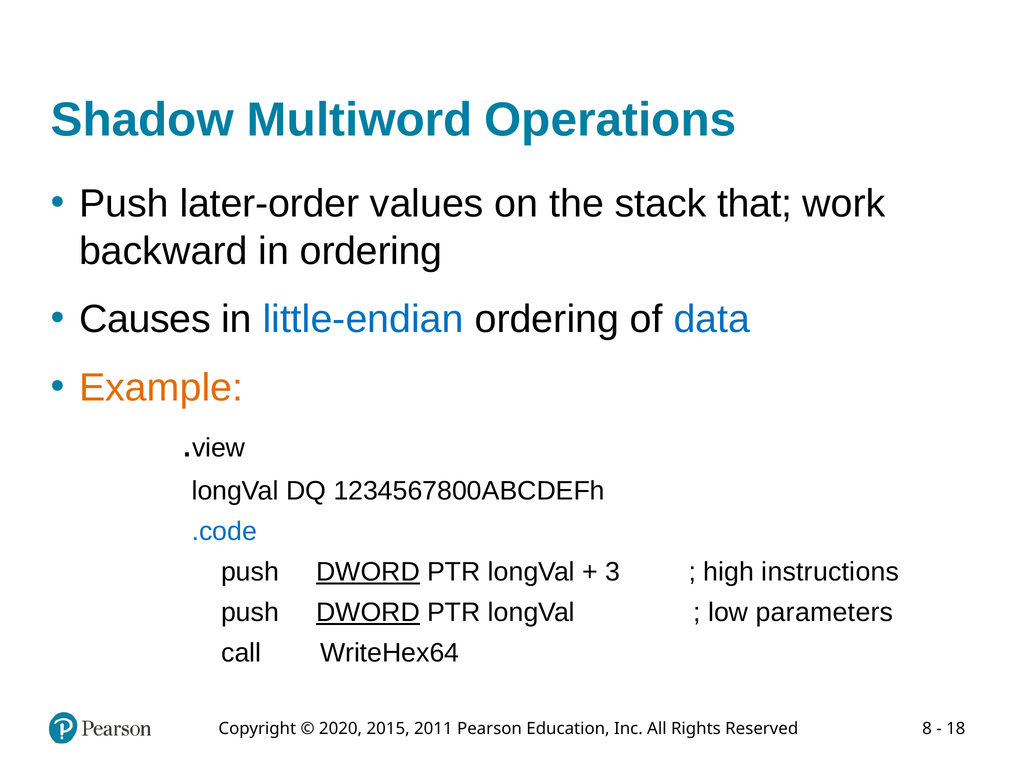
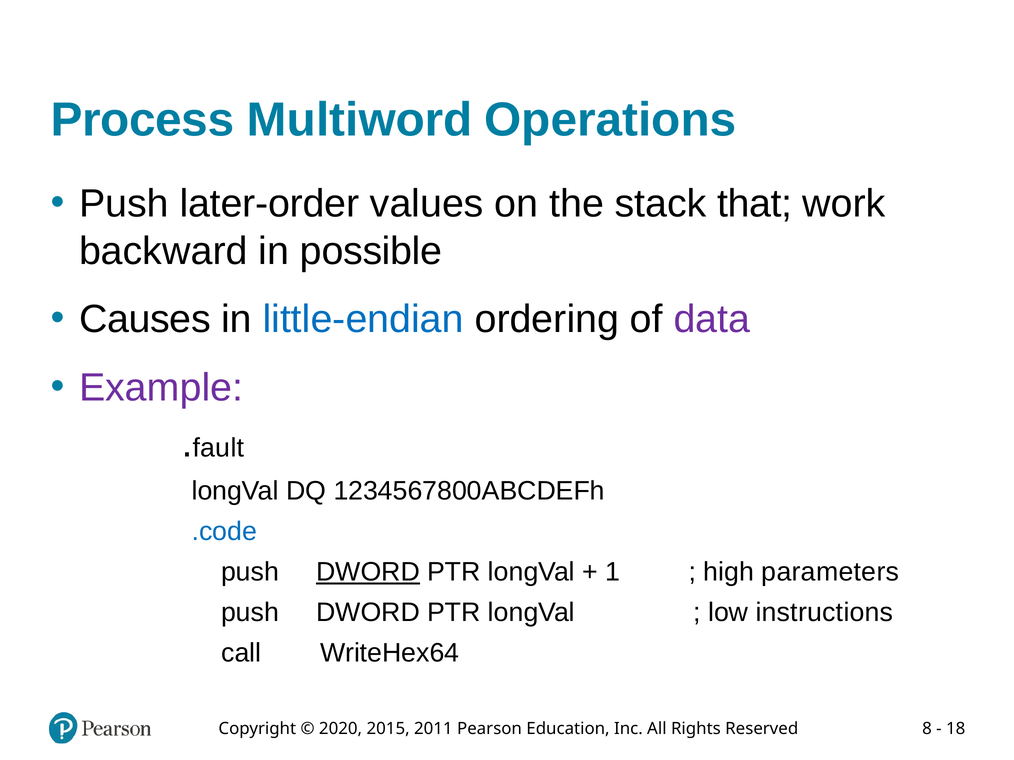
Shadow: Shadow -> Process
in ordering: ordering -> possible
data colour: blue -> purple
Example colour: orange -> purple
view: view -> fault
3: 3 -> 1
instructions: instructions -> parameters
DWORD at (368, 613) underline: present -> none
parameters: parameters -> instructions
